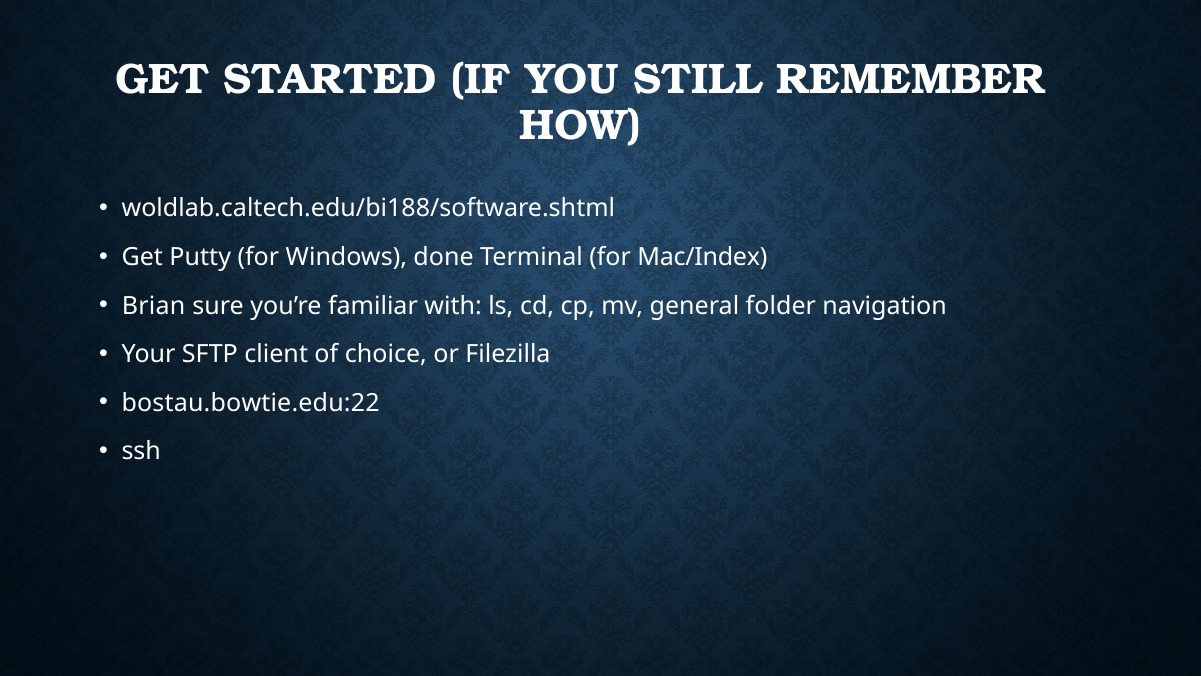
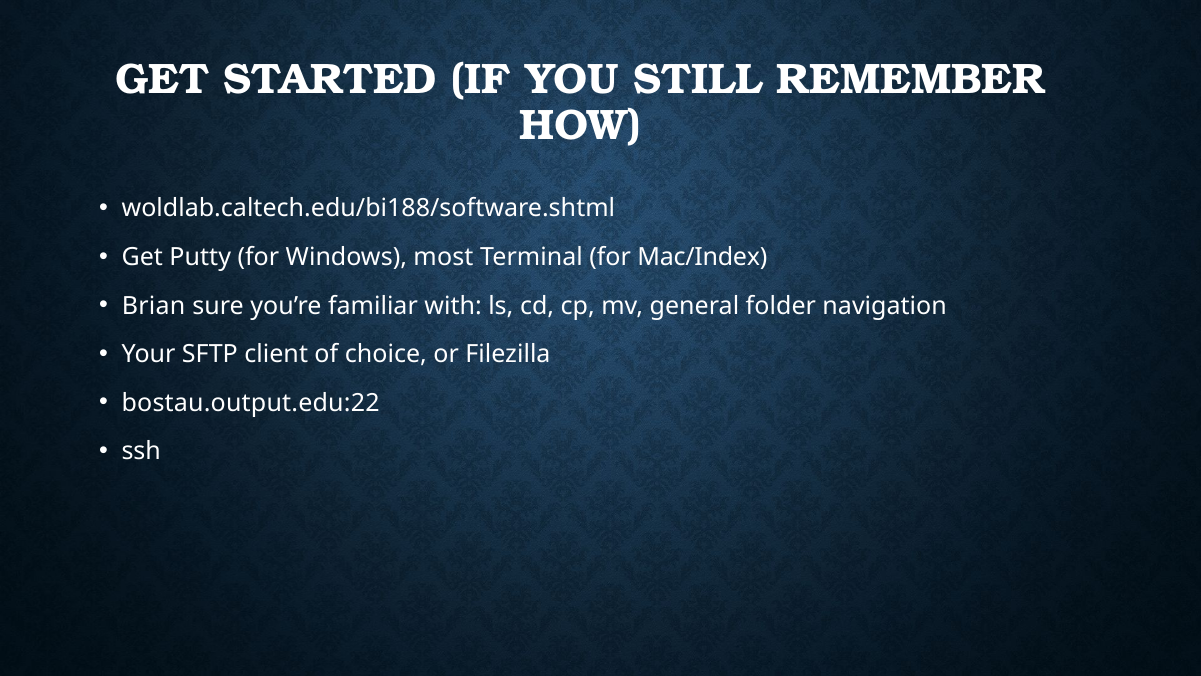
done: done -> most
bostau.bowtie.edu:22: bostau.bowtie.edu:22 -> bostau.output.edu:22
